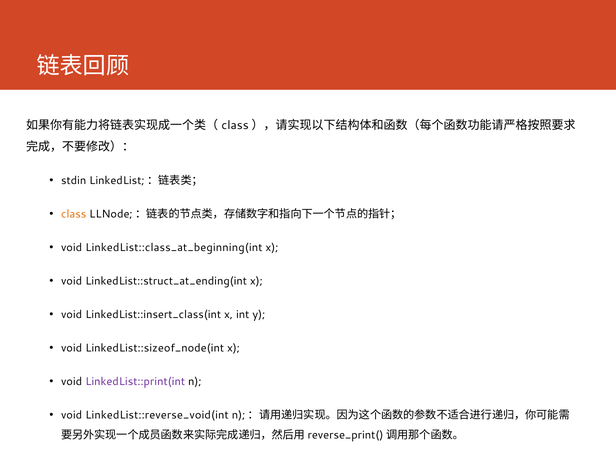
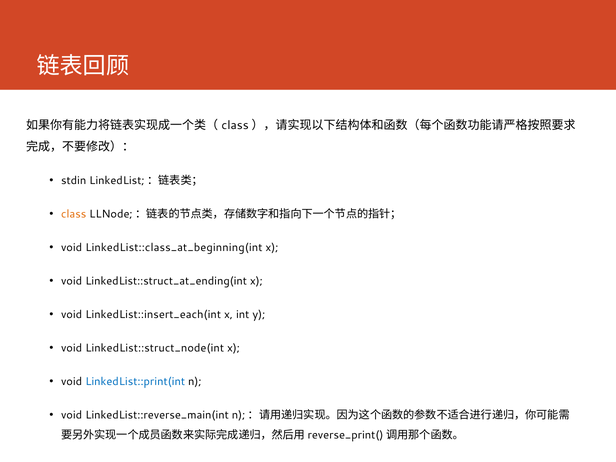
LinkedList::insert_class(int: LinkedList::insert_class(int -> LinkedList::insert_each(int
LinkedList::sizeof_node(int: LinkedList::sizeof_node(int -> LinkedList::struct_node(int
LinkedList::print(int colour: purple -> blue
LinkedList::reverse_void(int: LinkedList::reverse_void(int -> LinkedList::reverse_main(int
